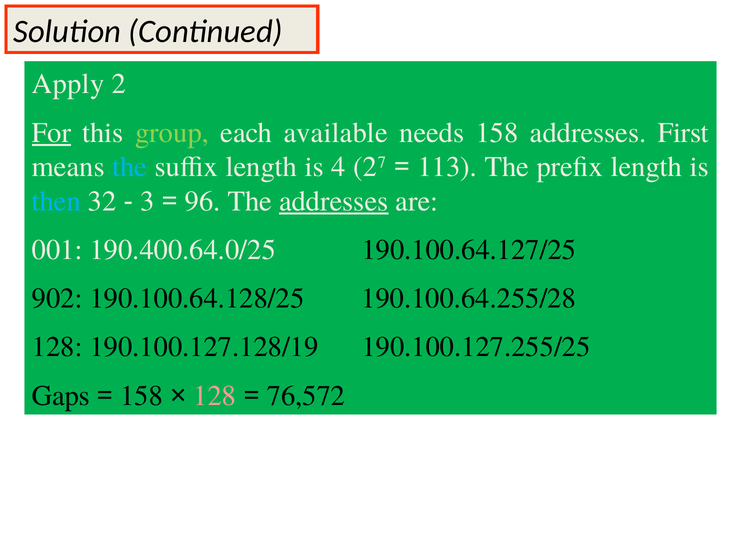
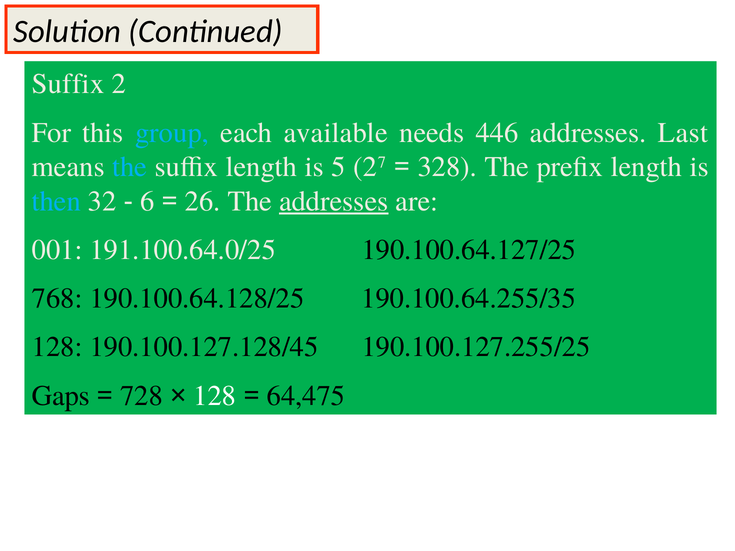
Apply at (68, 84): Apply -> Suffix
For underline: present -> none
group colour: light green -> light blue
needs 158: 158 -> 446
First: First -> Last
4: 4 -> 5
113: 113 -> 328
3: 3 -> 6
96: 96 -> 26
190.400.64.0/25: 190.400.64.0/25 -> 191.100.64.0/25
902: 902 -> 768
190.100.64.255/28: 190.100.64.255/28 -> 190.100.64.255/35
190.100.127.128/19: 190.100.127.128/19 -> 190.100.127.128/45
158 at (141, 396): 158 -> 728
128 at (215, 396) colour: pink -> white
76,572: 76,572 -> 64,475
